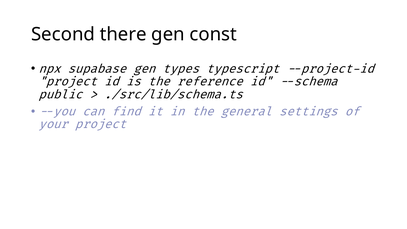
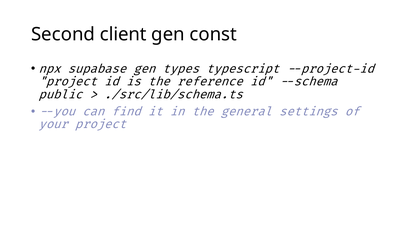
there: there -> client
